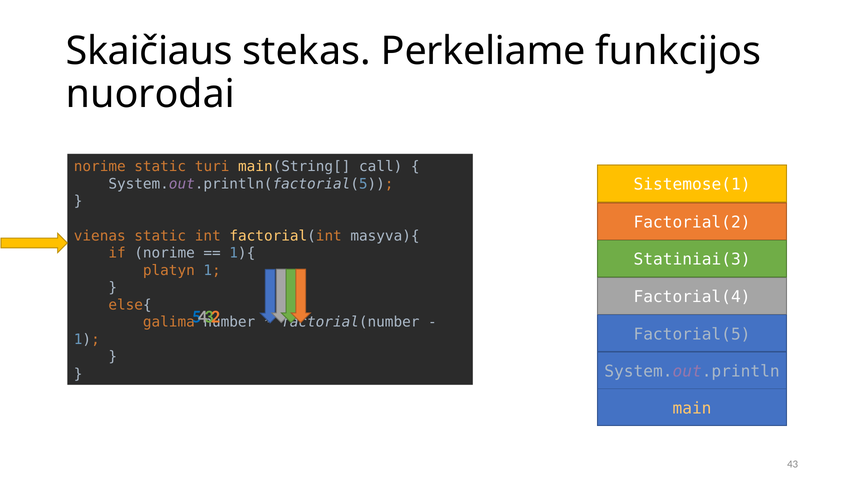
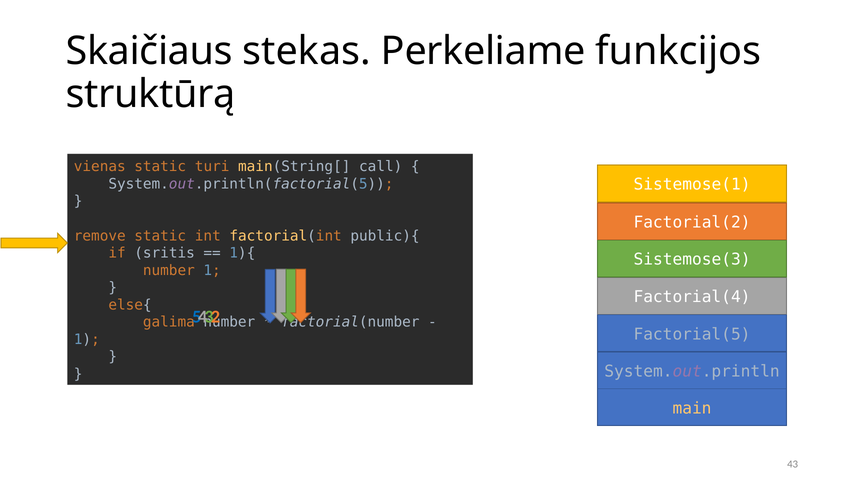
nuorodai: nuorodai -> struktūrą
norime at (100, 167): norime -> vienas
vienas: vienas -> remove
masyva){: masyva){ -> public){
if norime: norime -> sritis
Statiniai(3: Statiniai(3 -> Sistemose(3
platyn at (169, 270): platyn -> number
